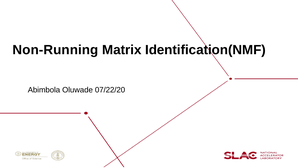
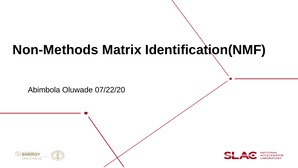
Non-Running: Non-Running -> Non-Methods
